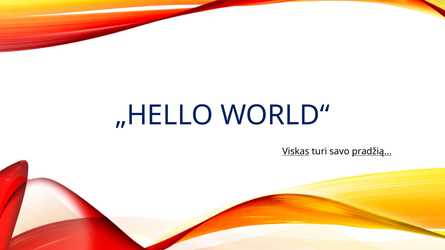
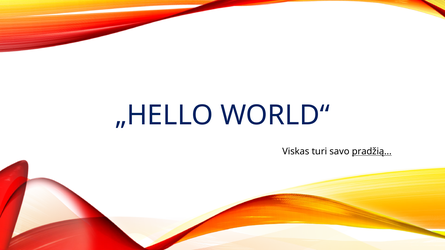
Viskas underline: present -> none
